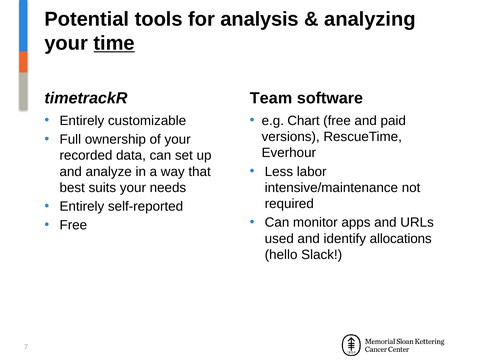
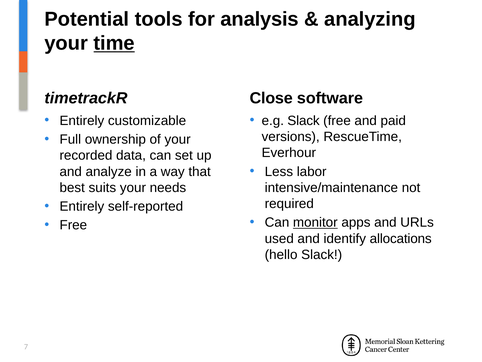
Team: Team -> Close
e.g Chart: Chart -> Slack
monitor underline: none -> present
